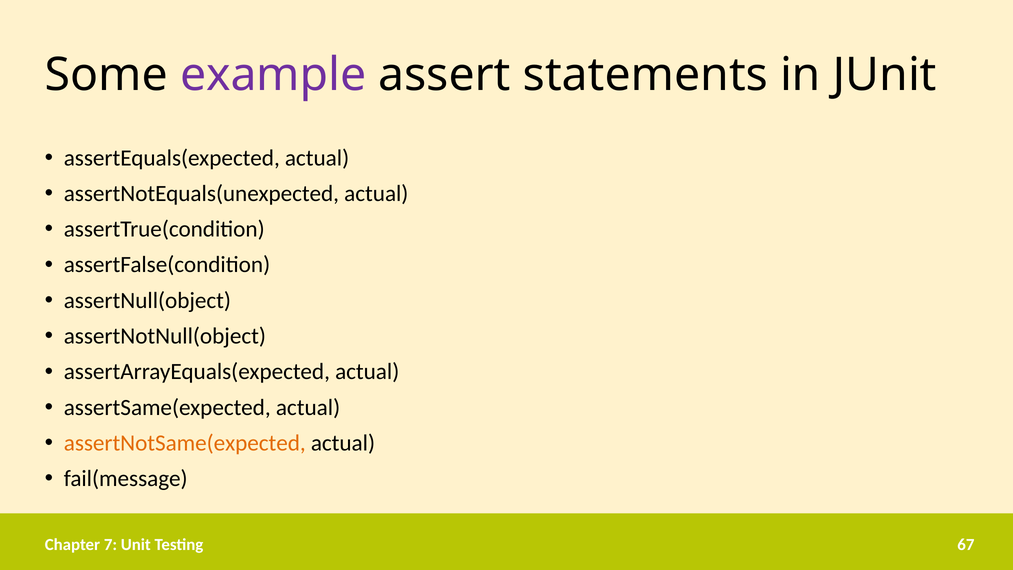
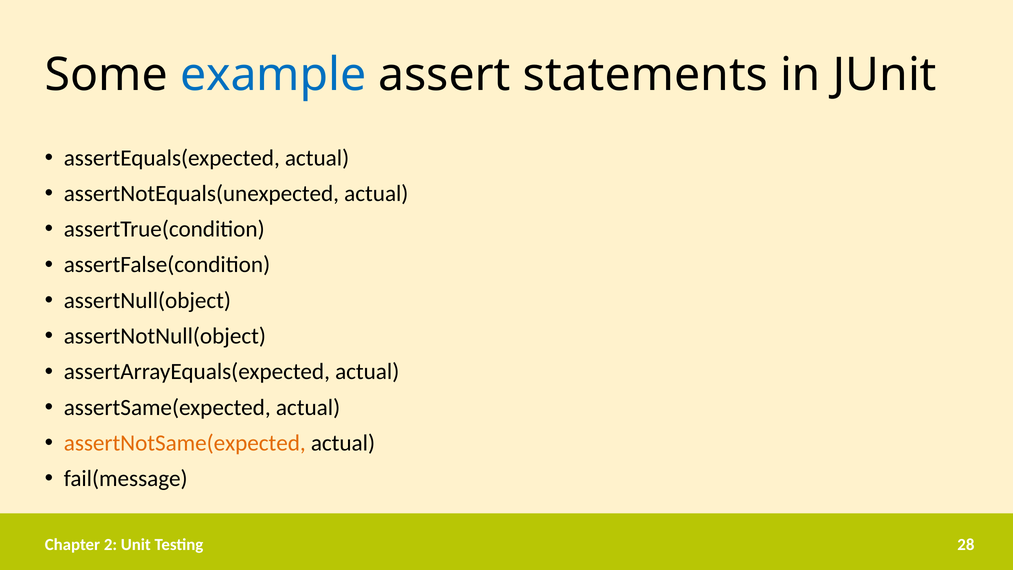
example colour: purple -> blue
7: 7 -> 2
67: 67 -> 28
